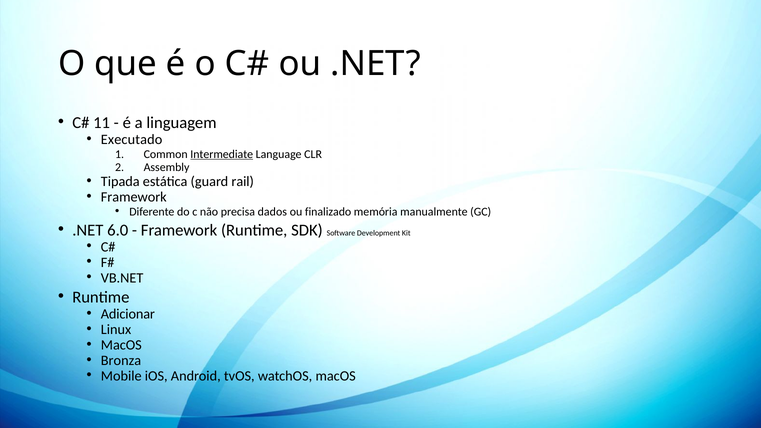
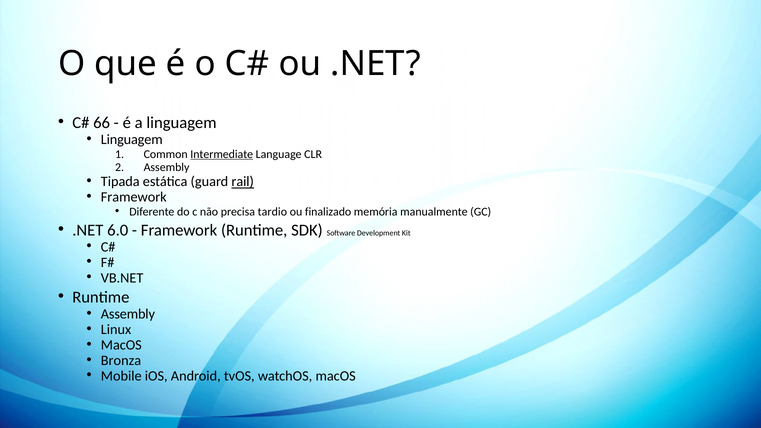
11: 11 -> 66
Executado at (132, 139): Executado -> Linguagem
rail underline: none -> present
dados: dados -> tardio
Adicionar at (128, 314): Adicionar -> Assembly
